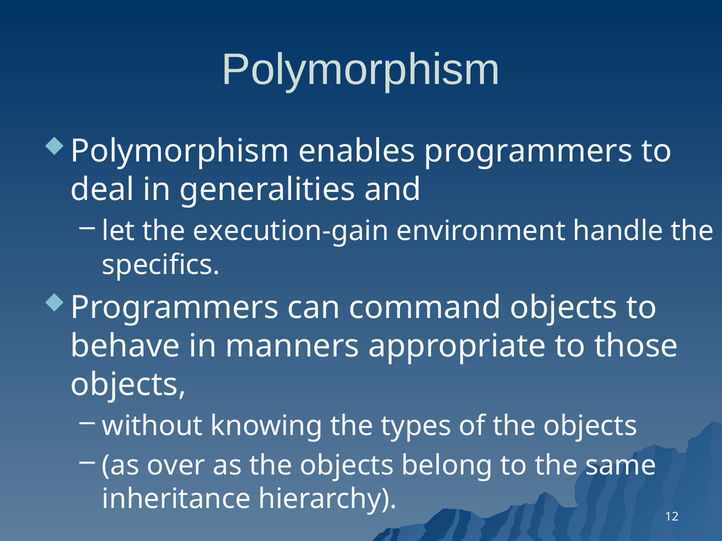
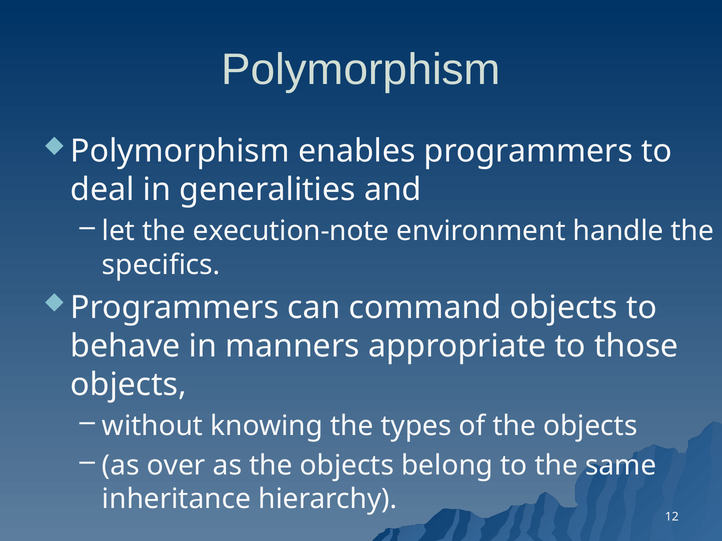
execution-gain: execution-gain -> execution-note
